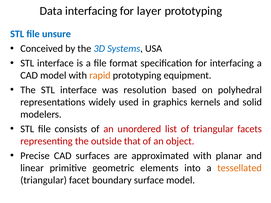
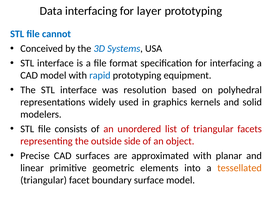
unsure: unsure -> cannot
rapid colour: orange -> blue
that: that -> side
